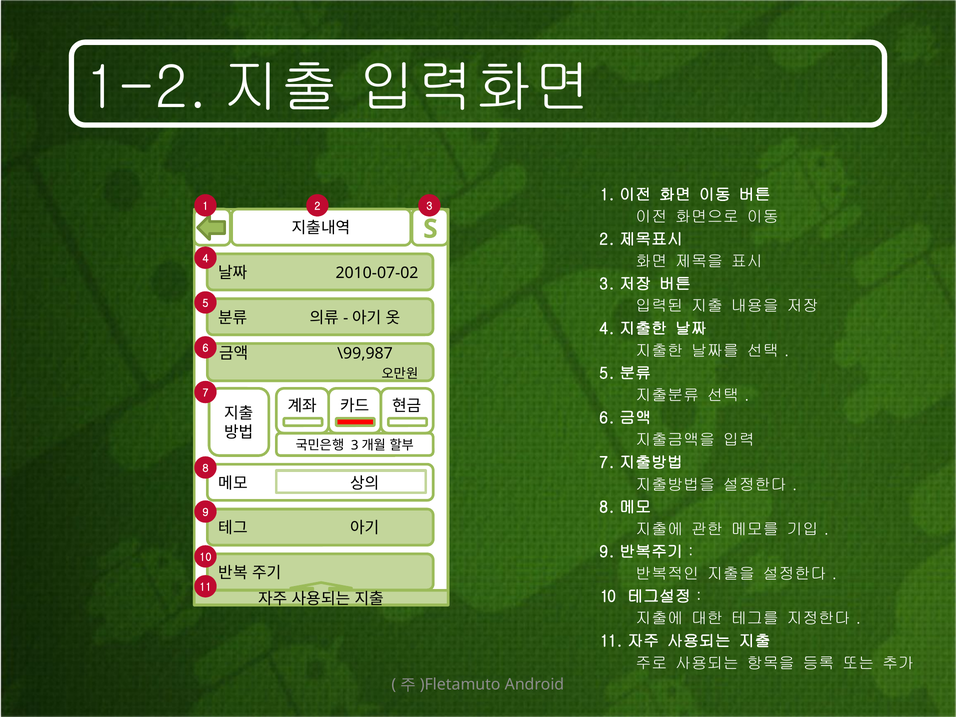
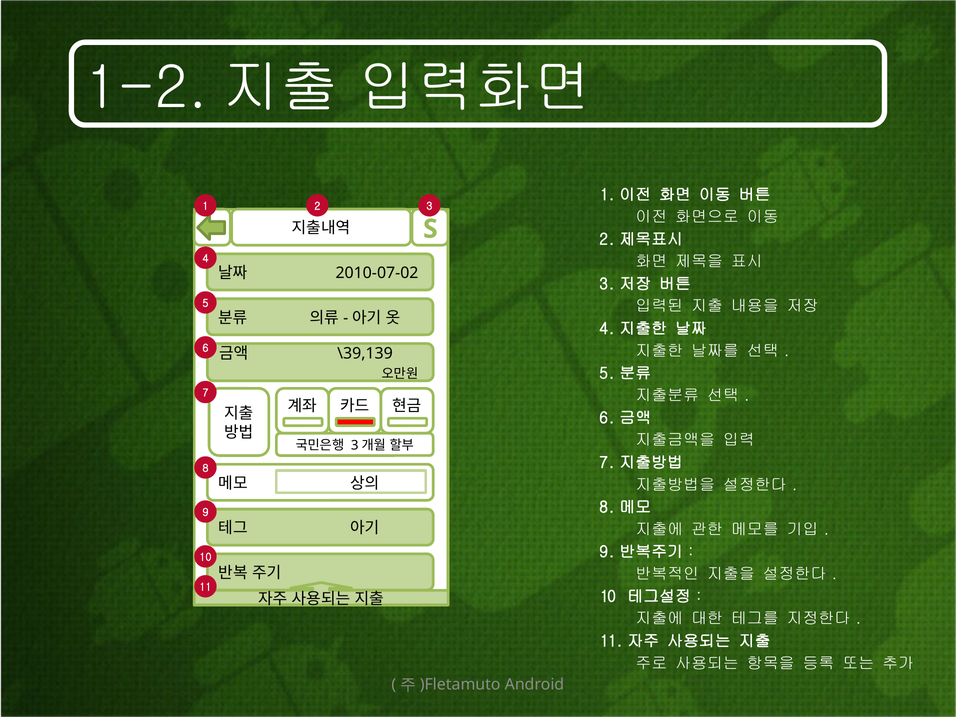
\99,987: \99,987 -> \39,139
